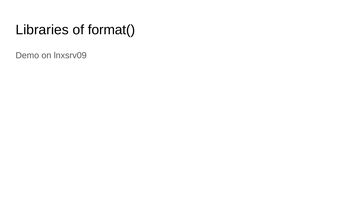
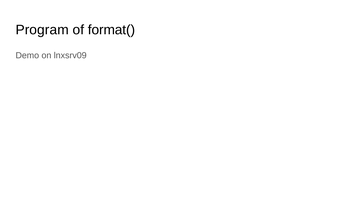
Libraries: Libraries -> Program
